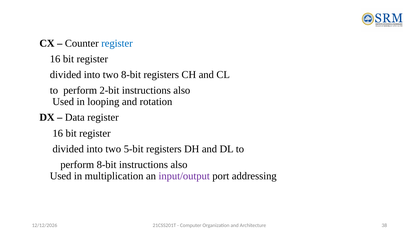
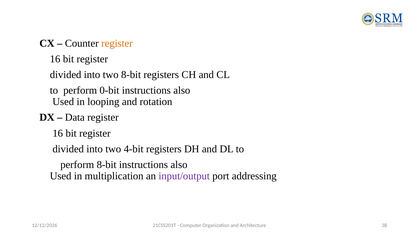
register at (117, 43) colour: blue -> orange
2-bit: 2-bit -> 0-bit
5-bit: 5-bit -> 4-bit
